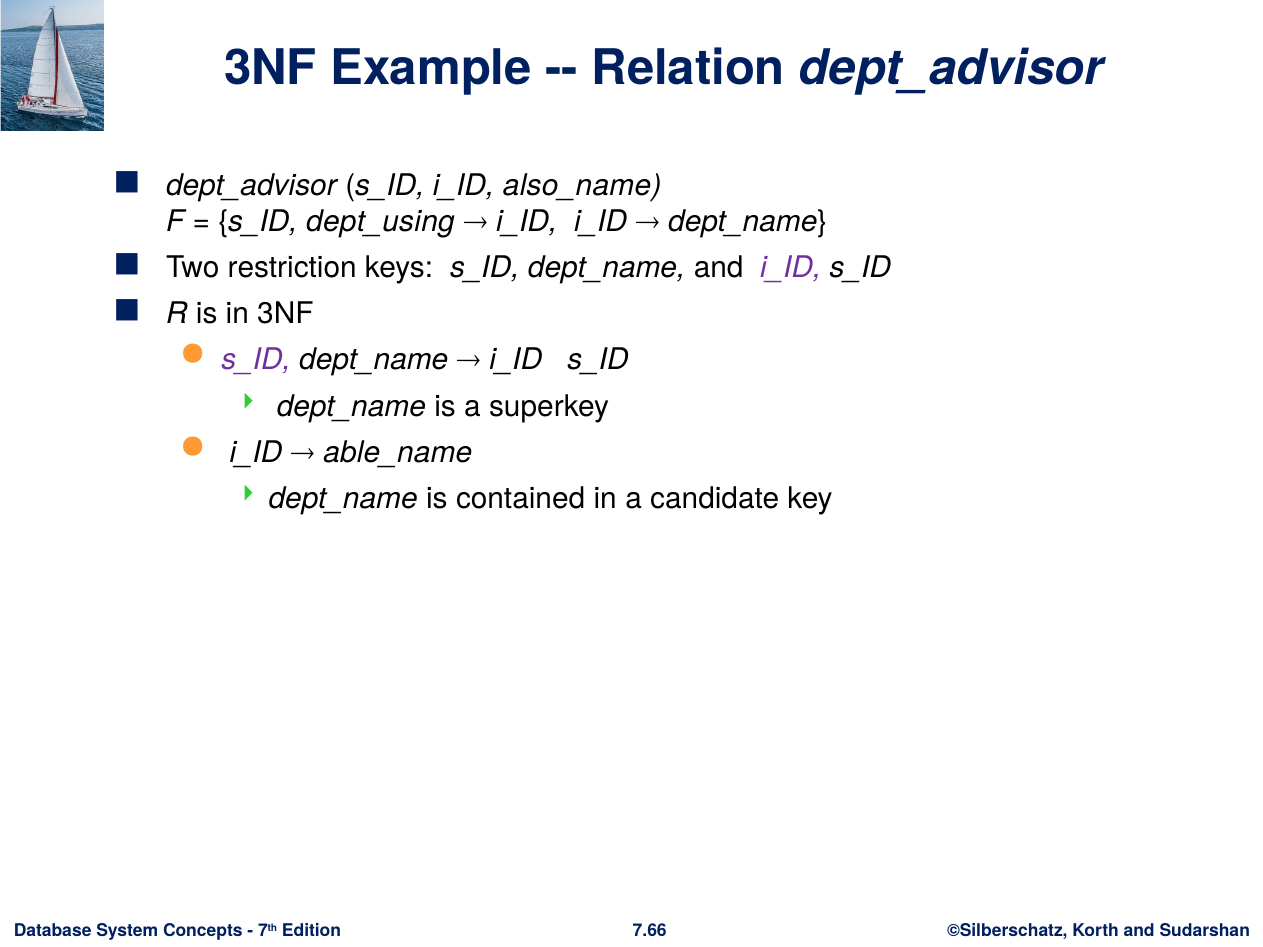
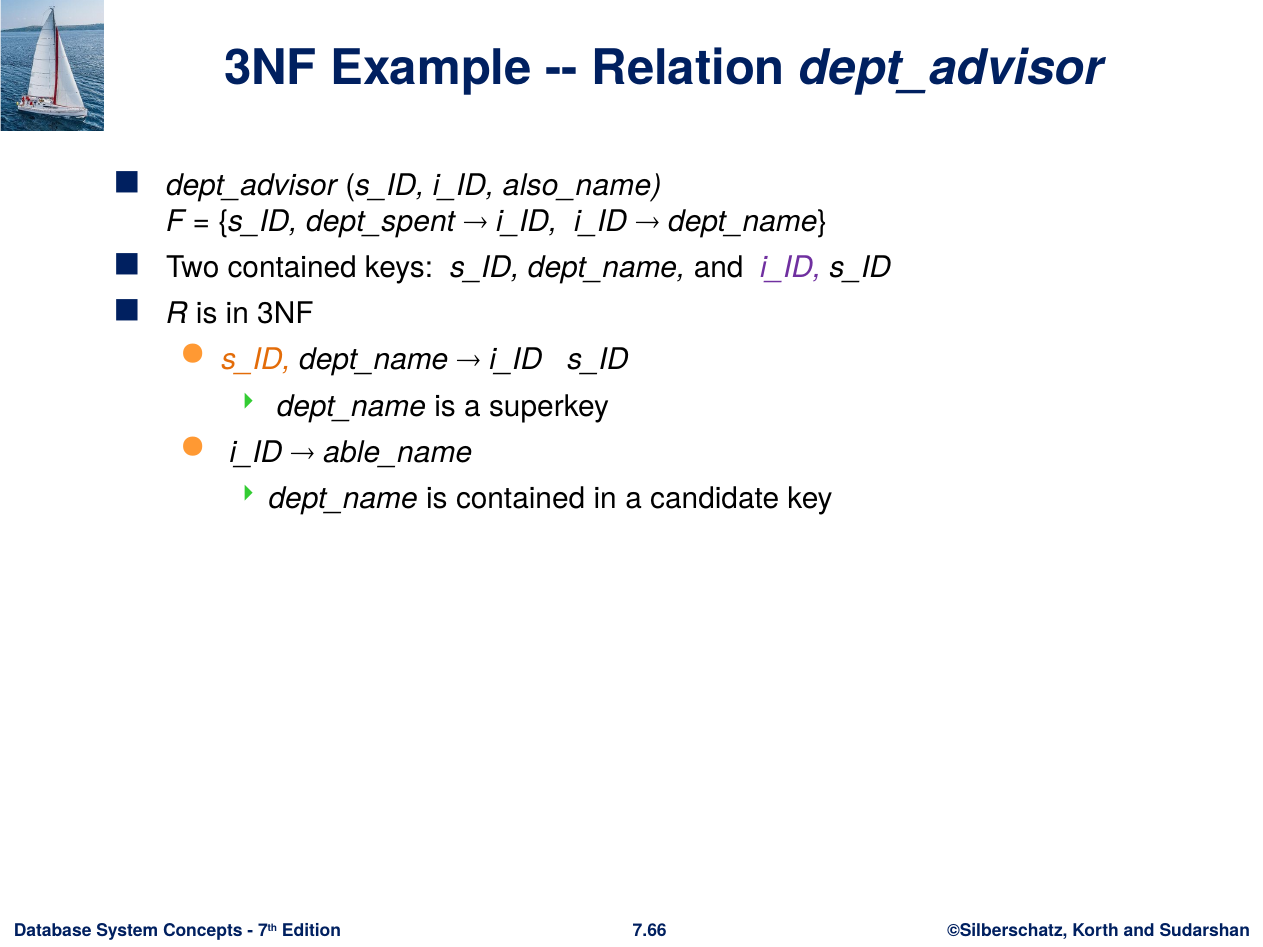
dept_using: dept_using -> dept_spent
Two restriction: restriction -> contained
s_ID at (256, 360) colour: purple -> orange
